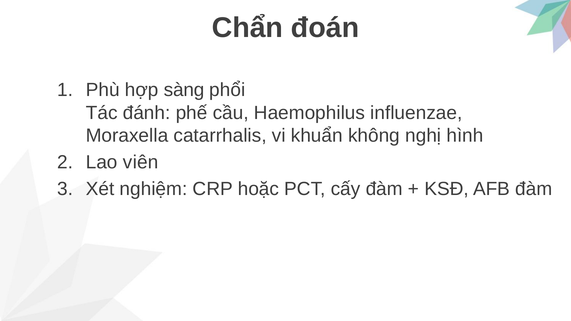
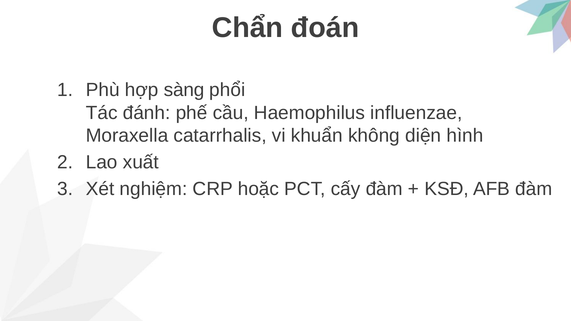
nghị: nghị -> diện
viên: viên -> xuất
